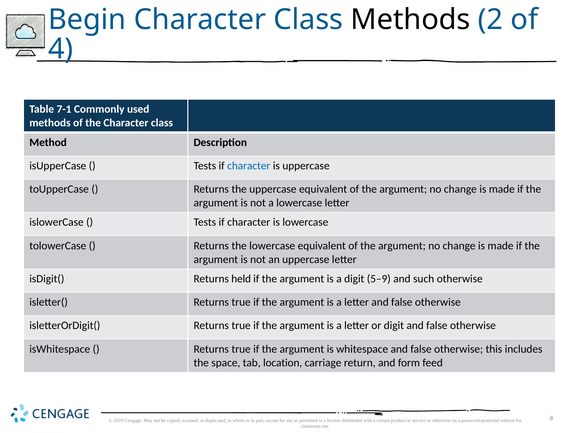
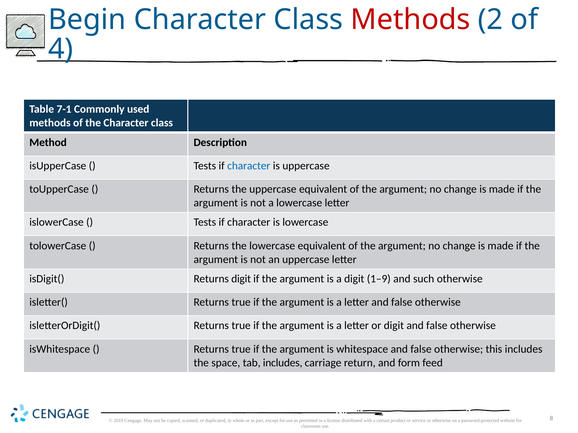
Methods at (411, 20) colour: black -> red
Returns held: held -> digit
5–9: 5–9 -> 1–9
tab location: location -> includes
